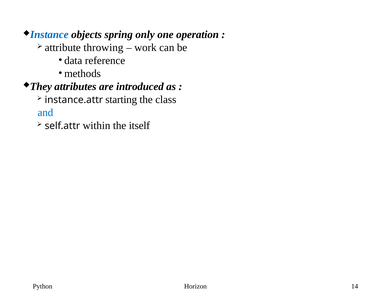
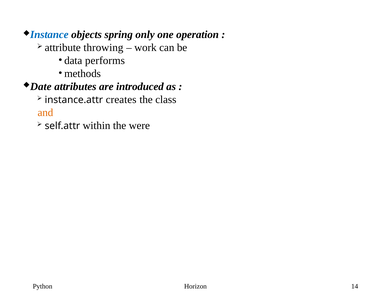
reference: reference -> performs
They: They -> Date
starting: starting -> creates
and colour: blue -> orange
itself: itself -> were
